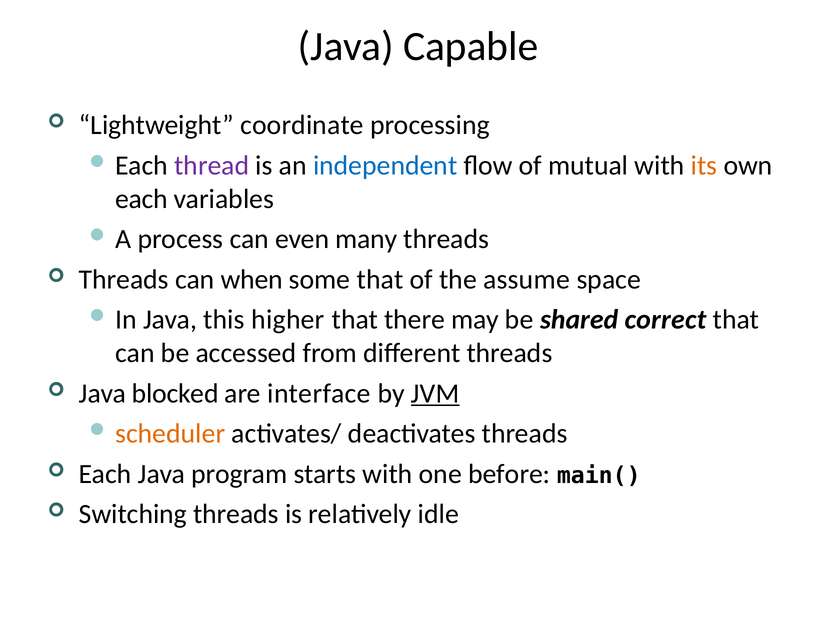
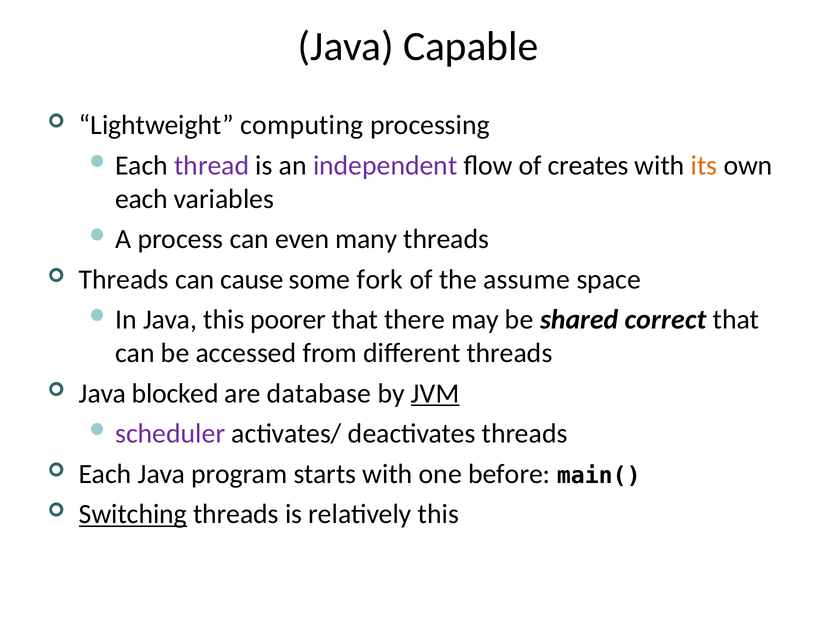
coordinate: coordinate -> computing
independent colour: blue -> purple
mutual: mutual -> creates
when: when -> cause
some that: that -> fork
higher: higher -> poorer
interface: interface -> database
scheduler colour: orange -> purple
Switching underline: none -> present
relatively idle: idle -> this
